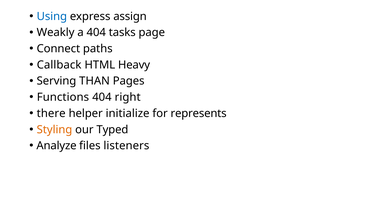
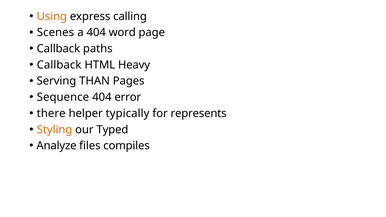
Using colour: blue -> orange
assign: assign -> calling
Weakly: Weakly -> Scenes
tasks: tasks -> word
Connect at (58, 49): Connect -> Callback
Functions: Functions -> Sequence
right: right -> error
initialize: initialize -> typically
listeners: listeners -> compiles
